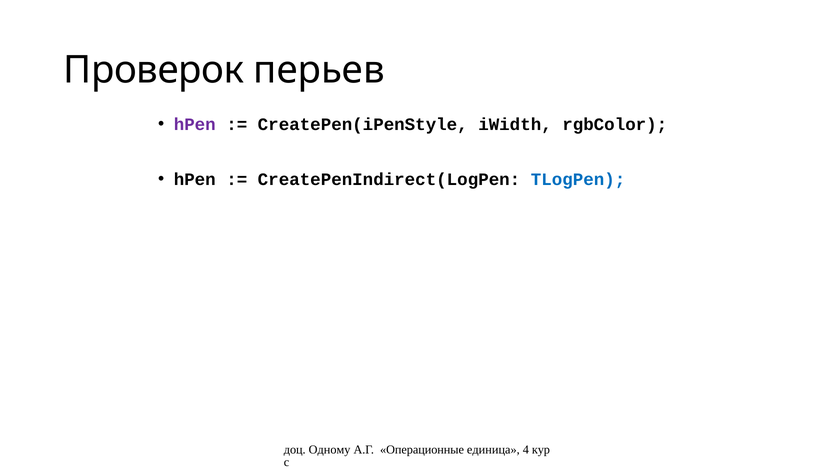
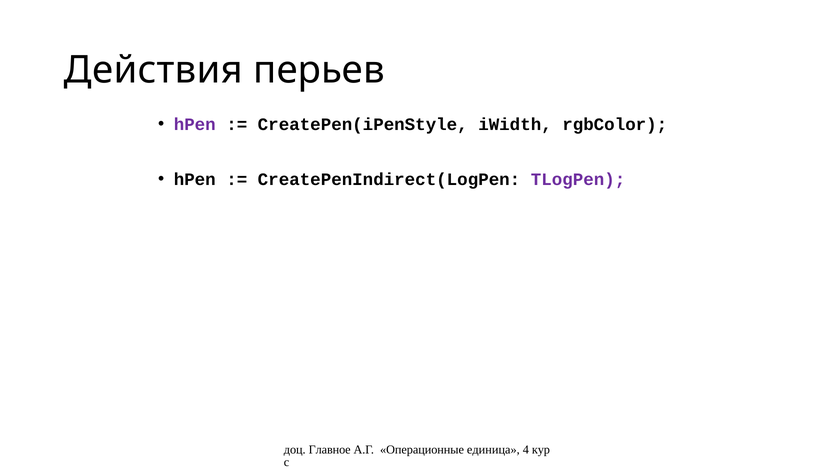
Проверок: Проверок -> Действия
TLogPen colour: blue -> purple
Одному: Одному -> Главное
